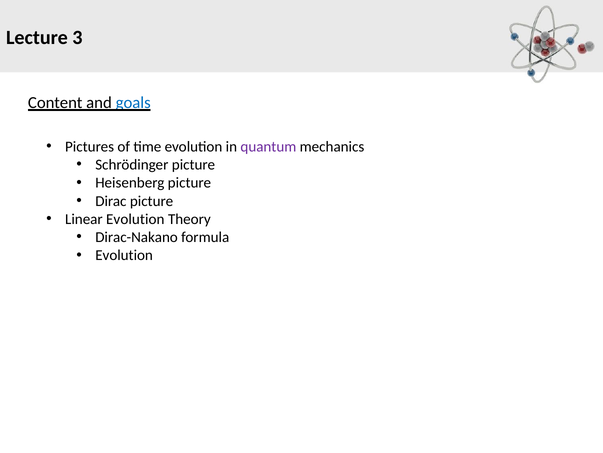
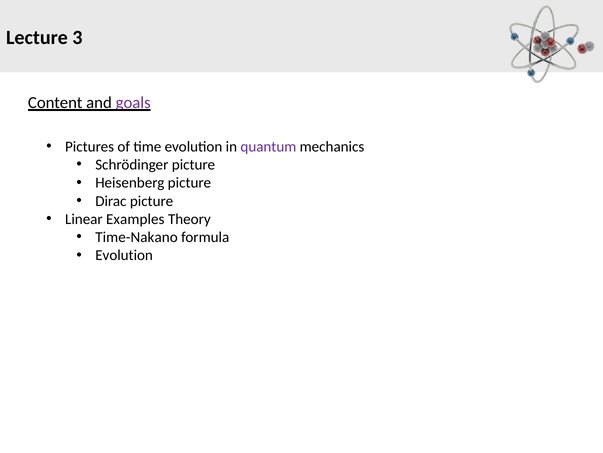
goals colour: blue -> purple
Linear Evolution: Evolution -> Examples
Dirac-Nakano: Dirac-Nakano -> Time-Nakano
